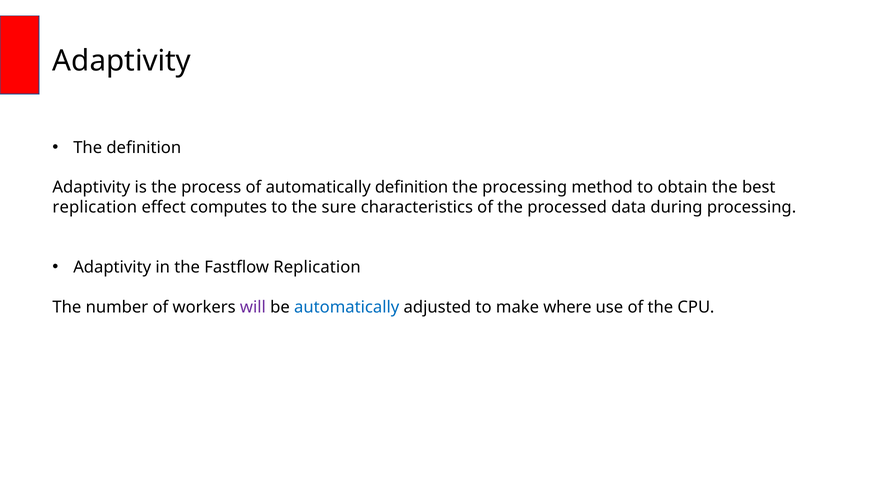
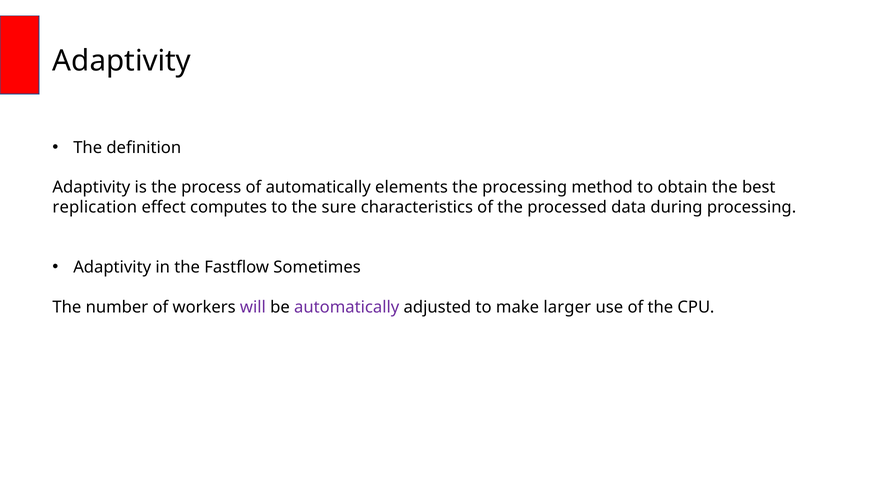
automatically definition: definition -> elements
Fastflow Replication: Replication -> Sometimes
automatically at (347, 307) colour: blue -> purple
where: where -> larger
